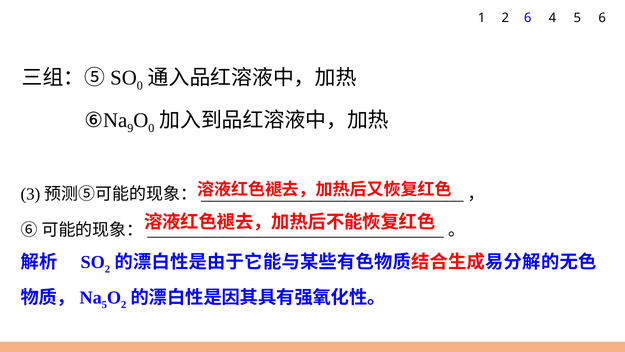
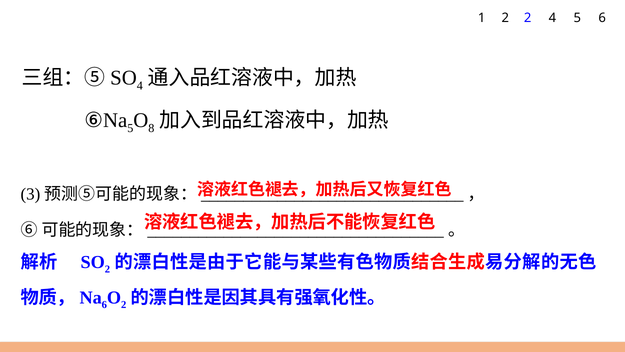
2 6: 6 -> 2
0 at (140, 86): 0 -> 4
9 at (130, 128): 9 -> 5
0 at (151, 128): 0 -> 8
5 at (104, 305): 5 -> 6
